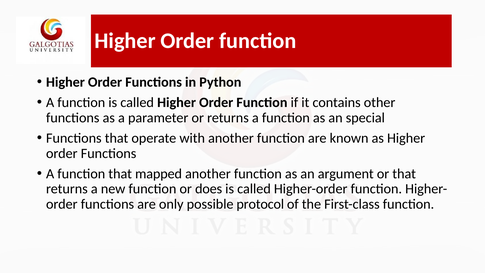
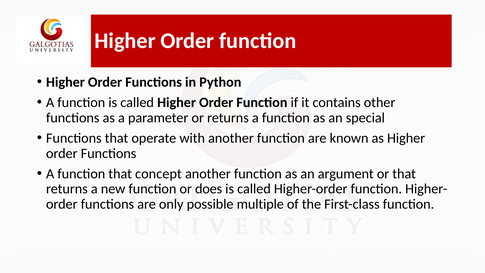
mapped: mapped -> concept
protocol: protocol -> multiple
